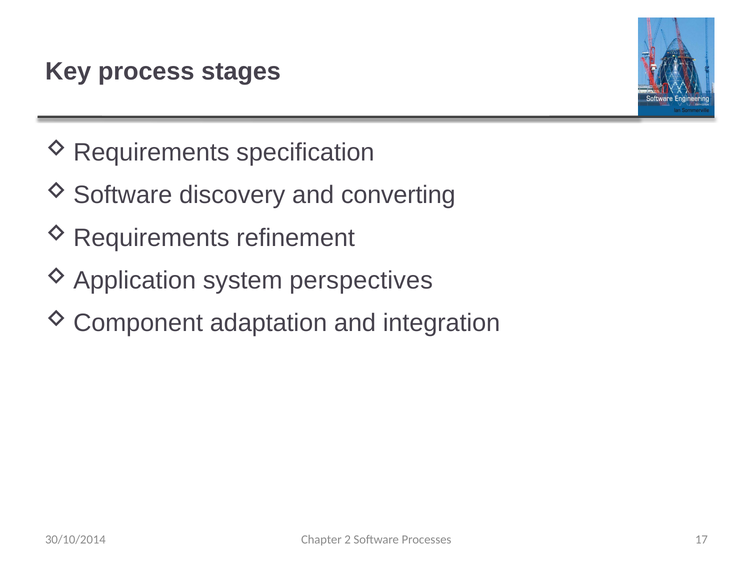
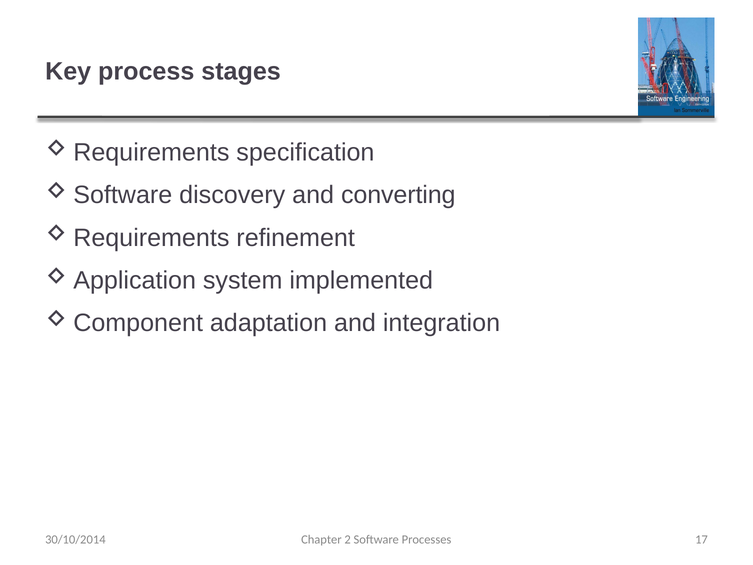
perspectives: perspectives -> implemented
